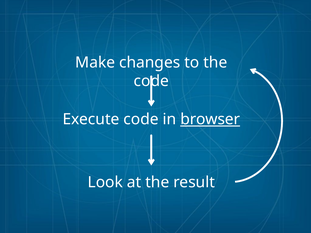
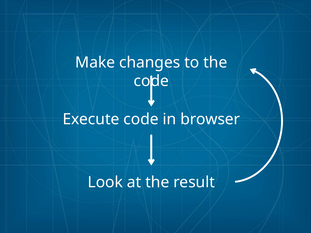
browser underline: present -> none
